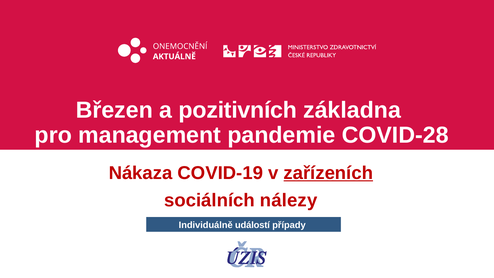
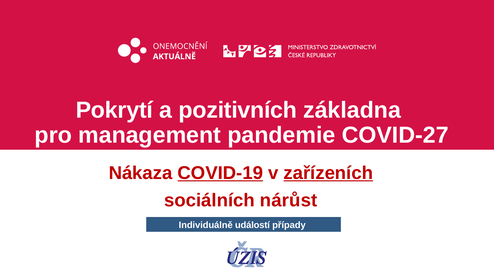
Březen: Březen -> Pokrytí
COVID-28: COVID-28 -> COVID-27
COVID-19 underline: none -> present
nálezy: nálezy -> nárůst
